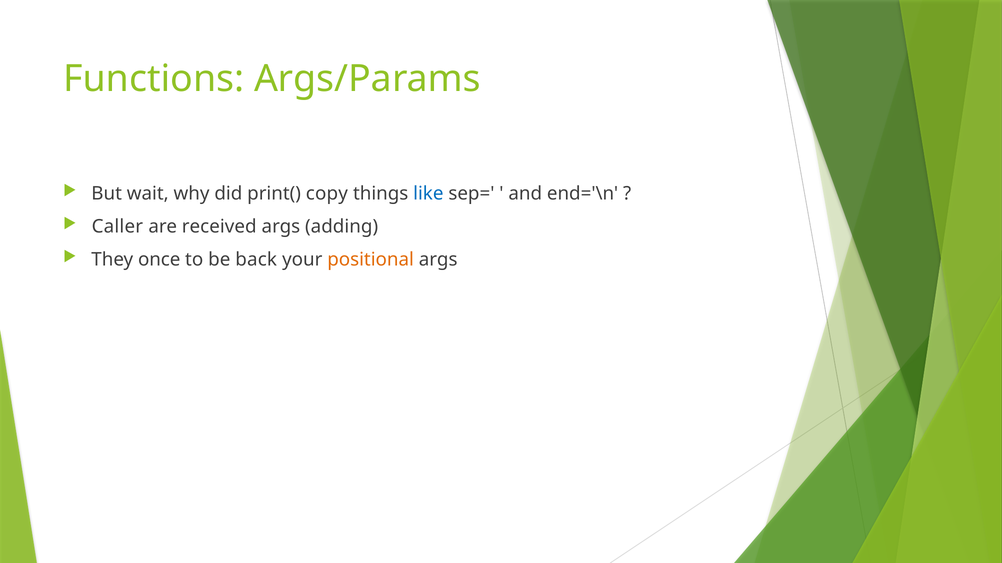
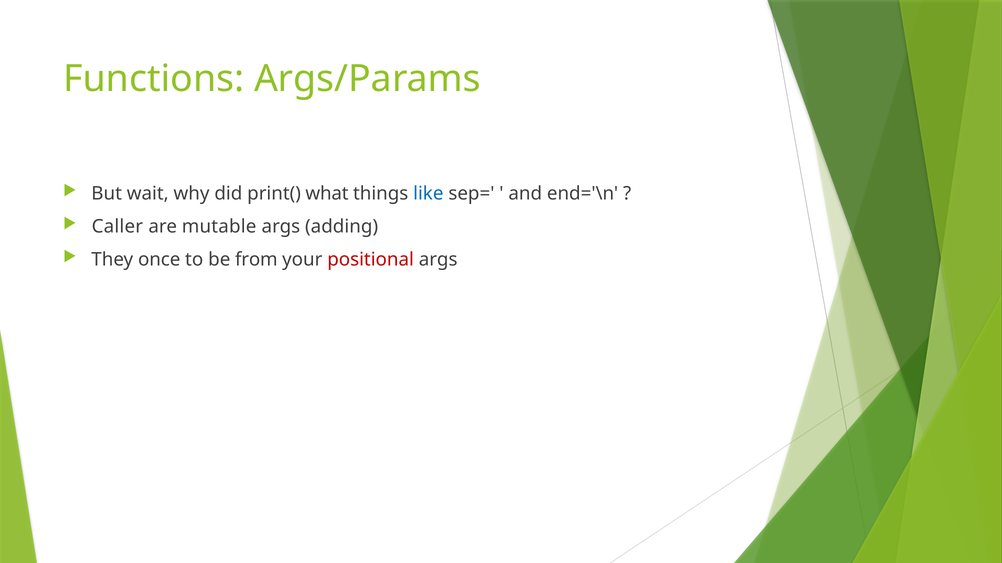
copy: copy -> what
received: received -> mutable
back: back -> from
positional colour: orange -> red
